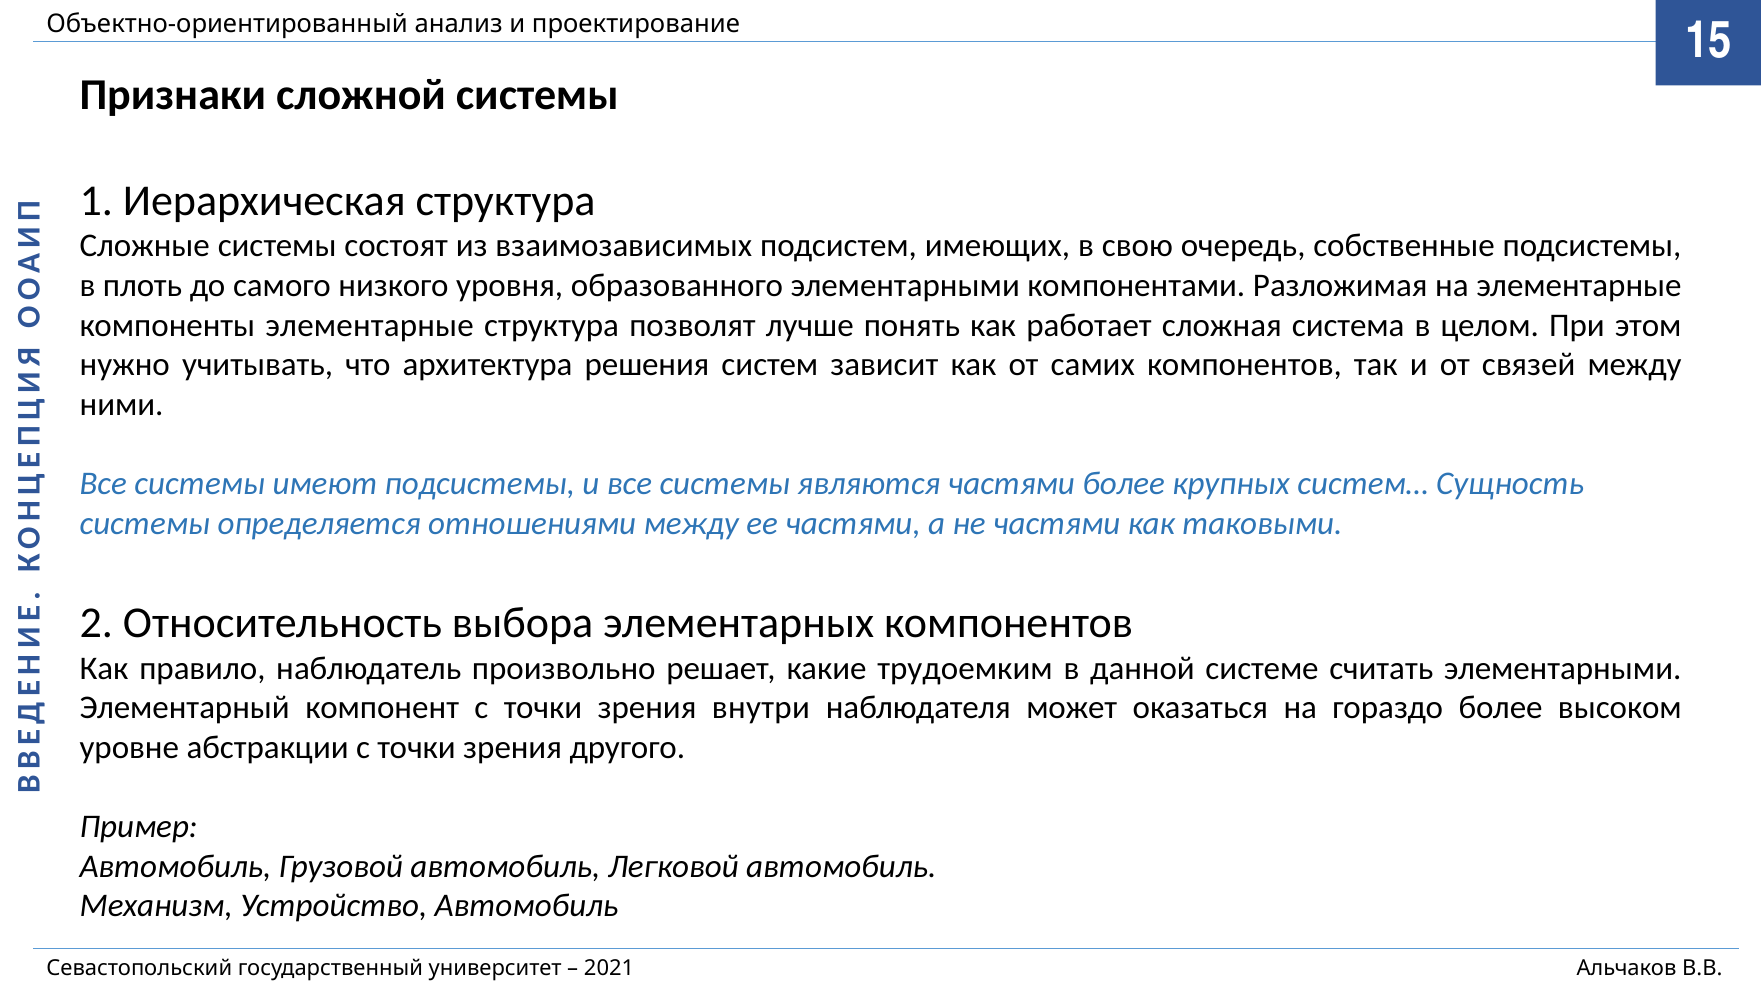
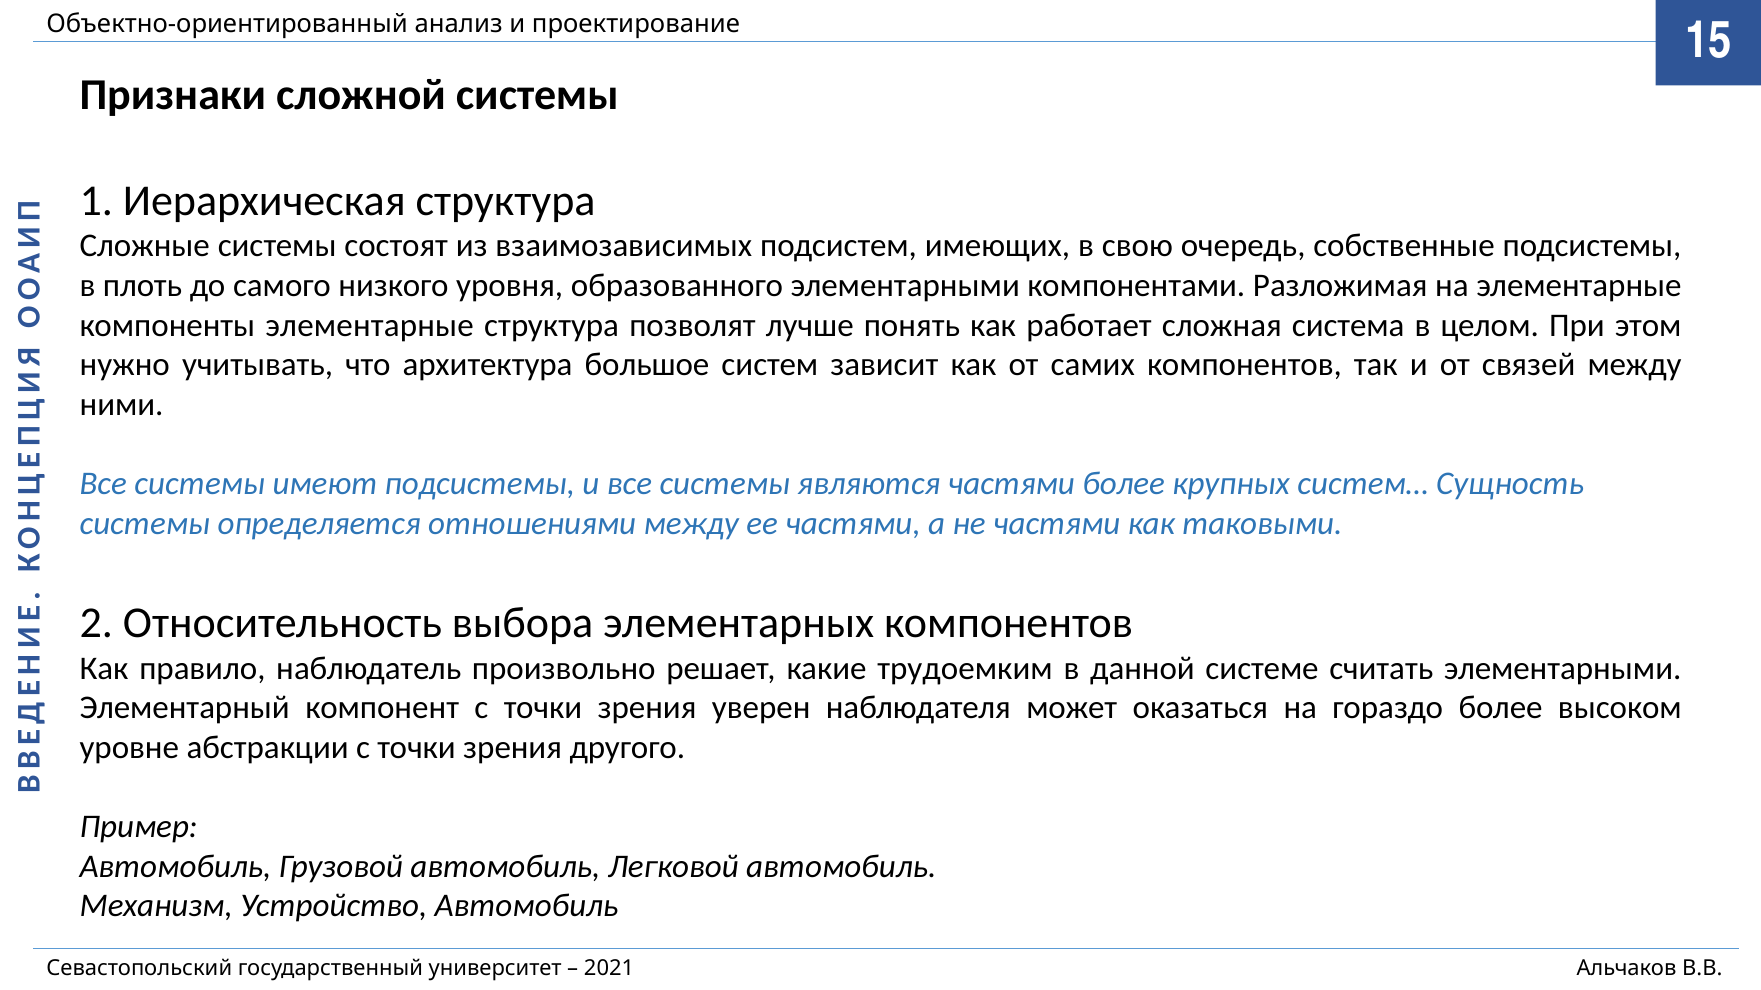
решения: решения -> большое
внутри: внутри -> уверен
